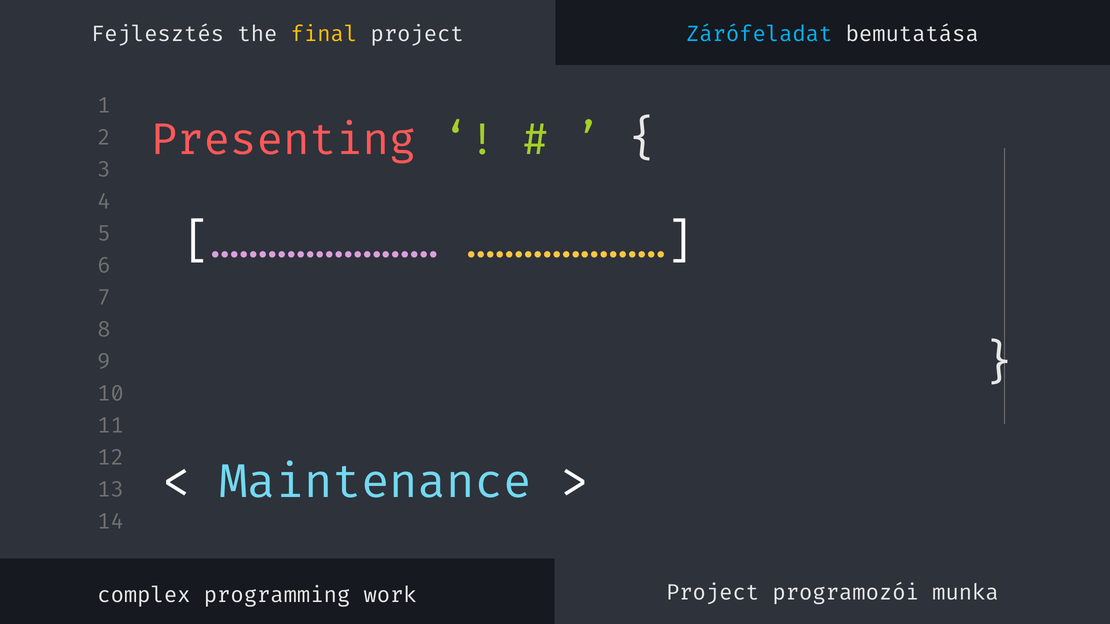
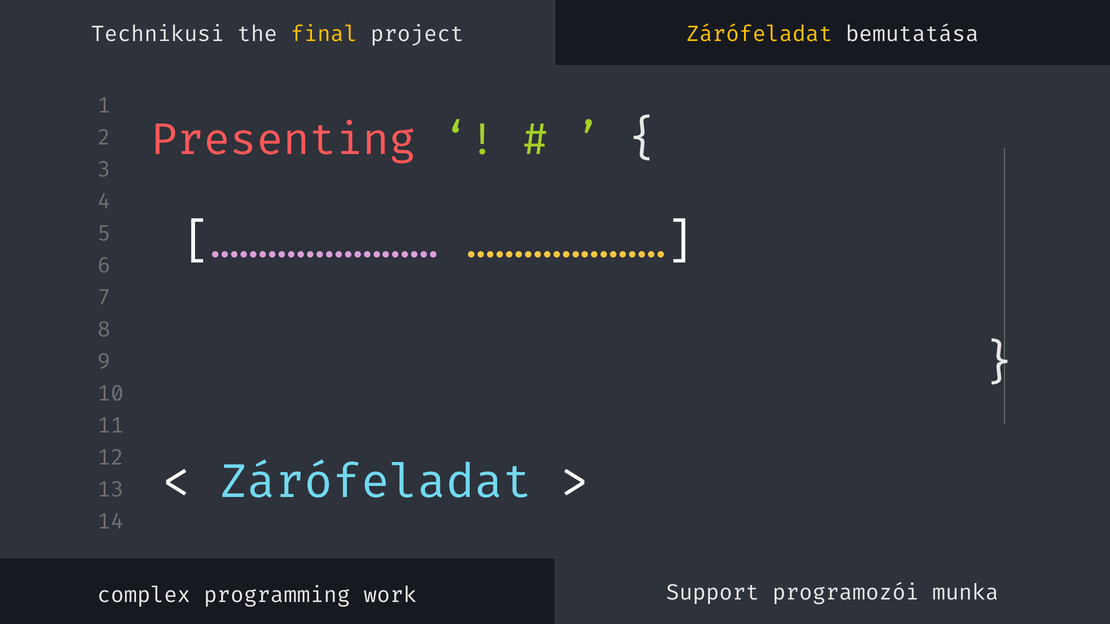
Fejlesztés: Fejlesztés -> Technikusi
Zárófeladat at (759, 34) colour: light blue -> yellow
Maintenance at (375, 482): Maintenance -> Zárófeladat
Project at (713, 593): Project -> Support
